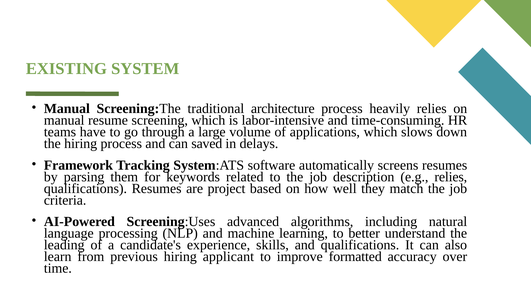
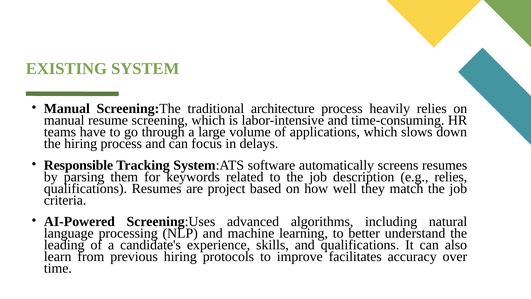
saved: saved -> focus
Framework: Framework -> Responsible
applicant: applicant -> protocols
formatted: formatted -> facilitates
